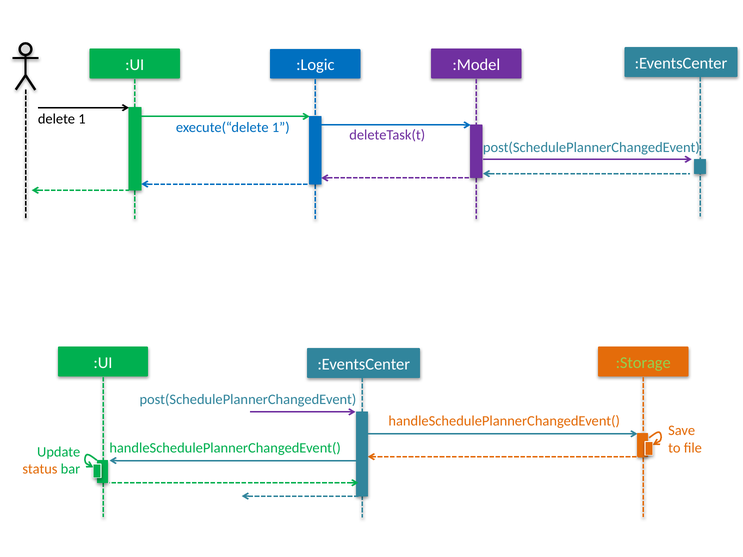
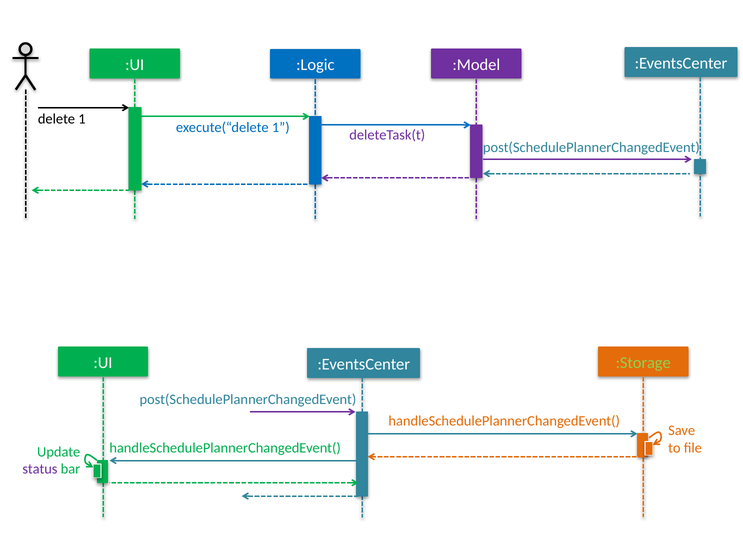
status colour: orange -> purple
